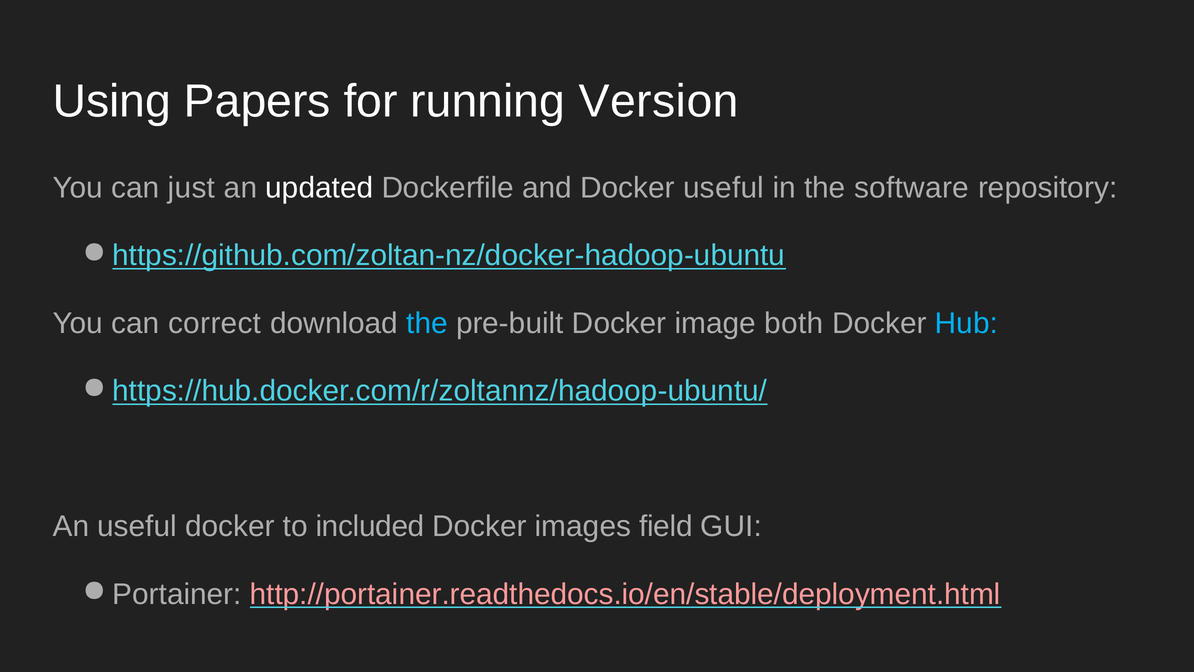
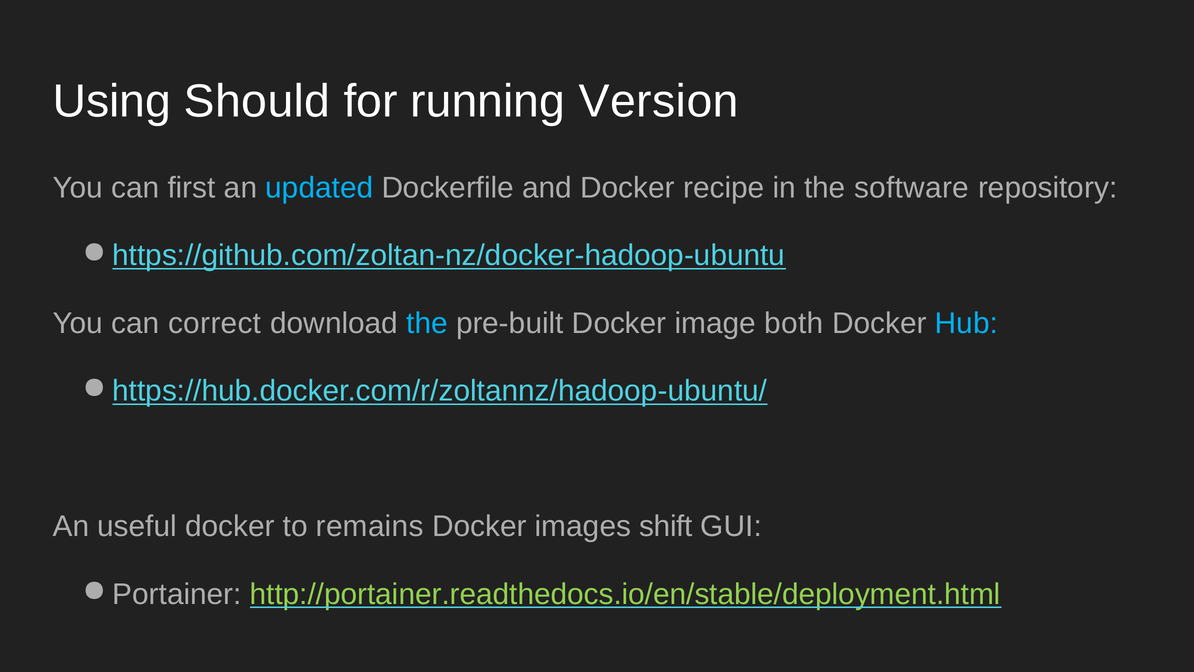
Papers: Papers -> Should
just: just -> first
updated colour: white -> light blue
Docker useful: useful -> recipe
included: included -> remains
field: field -> shift
http://portainer.readthedocs.io/en/stable/deployment.html colour: pink -> light green
